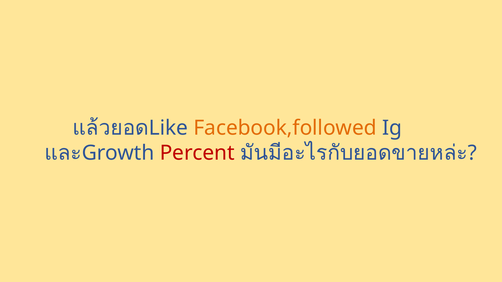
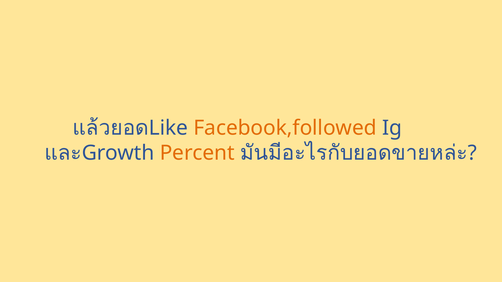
Percent colour: red -> orange
